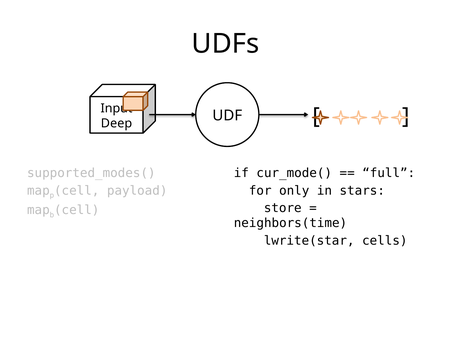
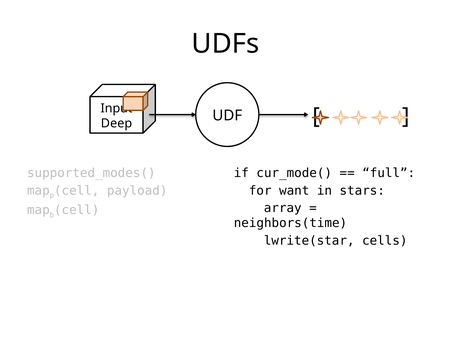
only: only -> want
store: store -> array
